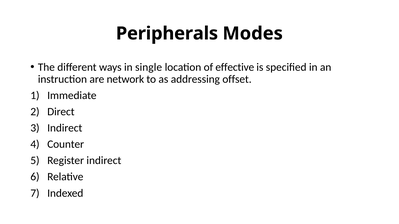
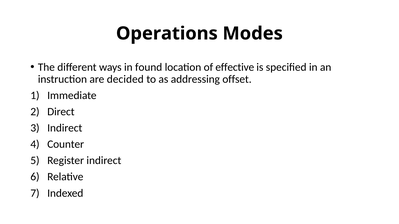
Peripherals: Peripherals -> Operations
single: single -> found
network: network -> decided
